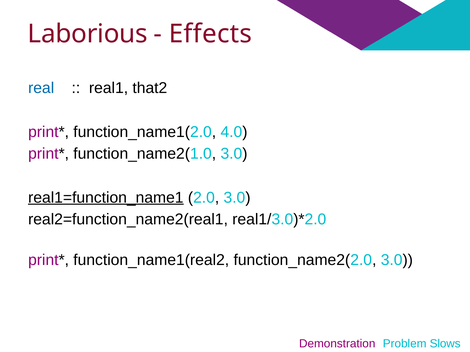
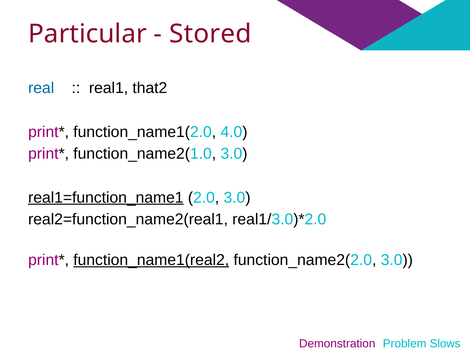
Laborious: Laborious -> Particular
Effects: Effects -> Stored
function_name1(real2 underline: none -> present
